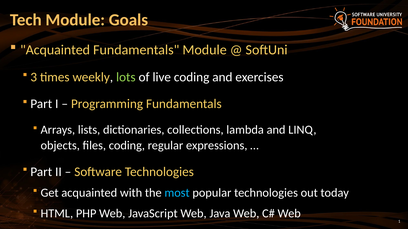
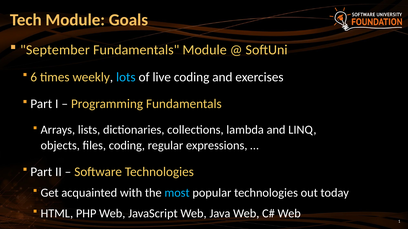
Acquainted at (55, 50): Acquainted -> September
3: 3 -> 6
lots colour: light green -> light blue
